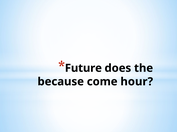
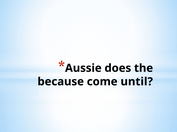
Future: Future -> Aussie
hour: hour -> until
